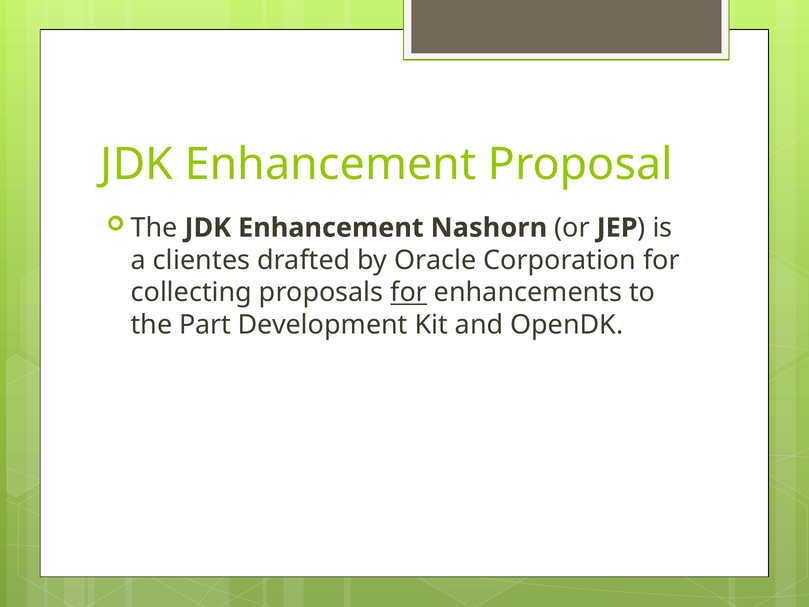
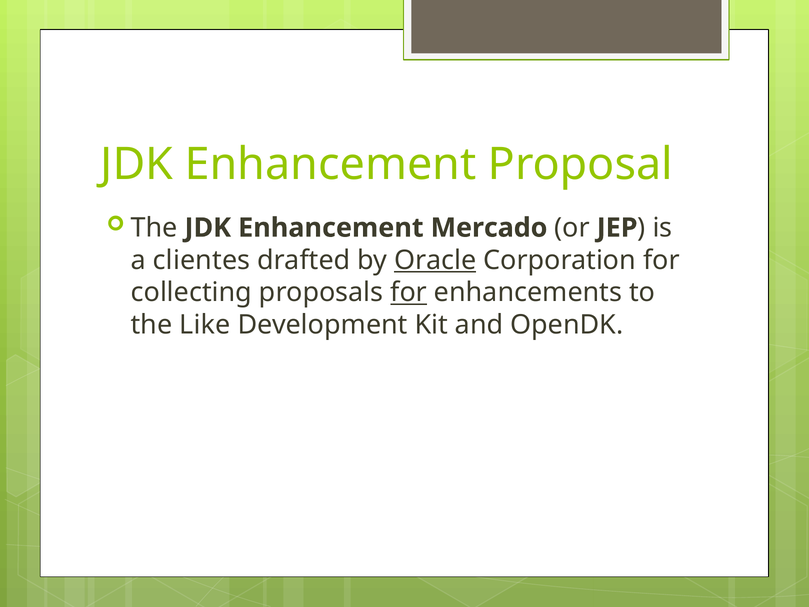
Nashorn: Nashorn -> Mercado
Oracle underline: none -> present
Part: Part -> Like
